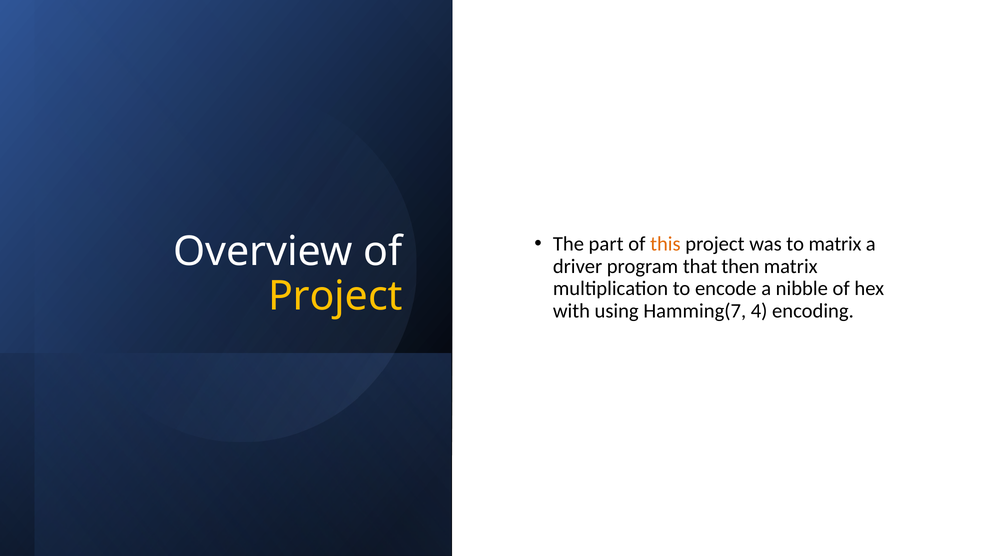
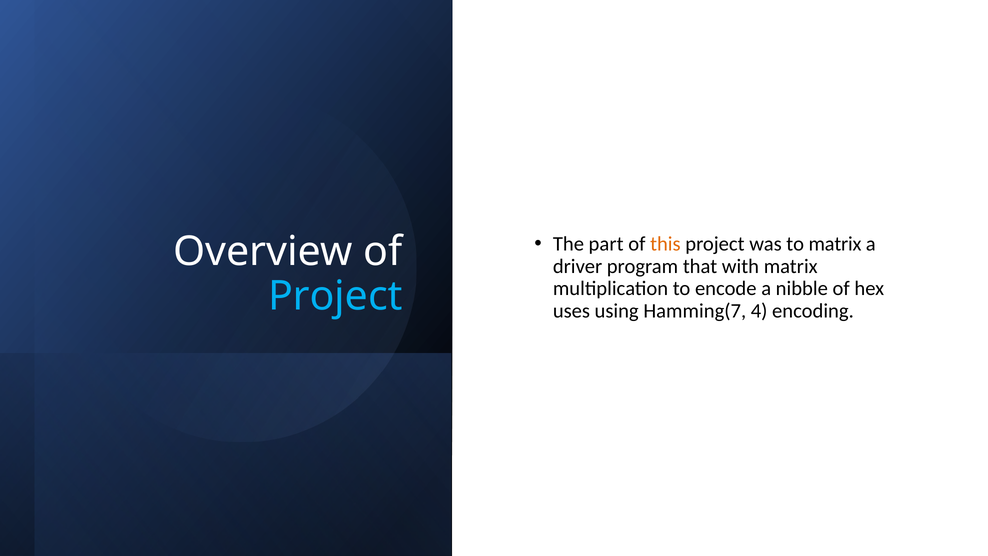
then: then -> with
Project at (335, 296) colour: yellow -> light blue
with: with -> uses
